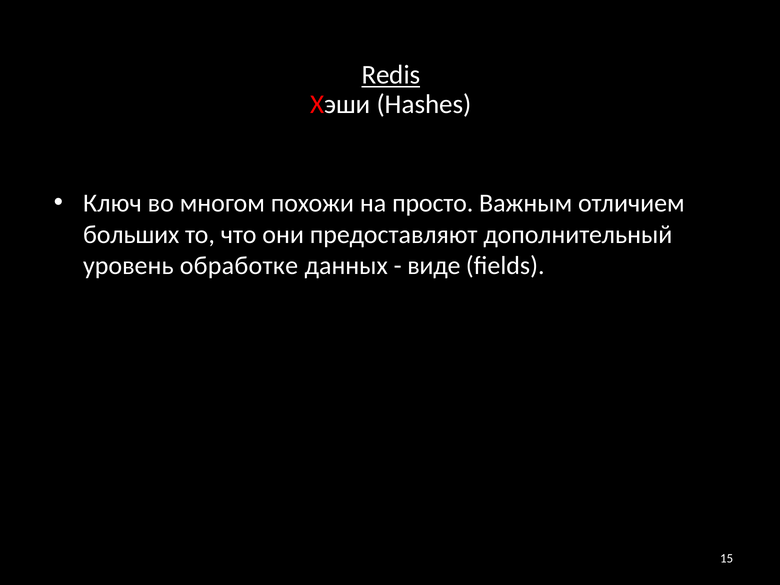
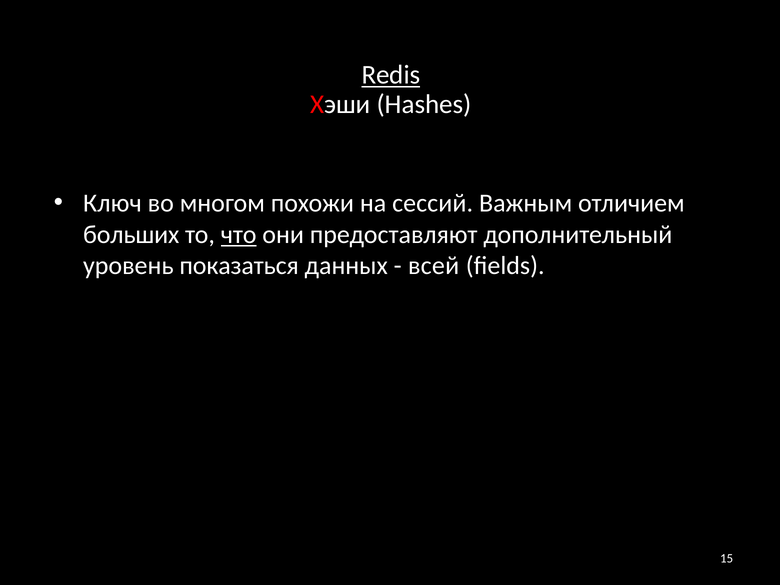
просто: просто -> сессий
что underline: none -> present
обработке: обработке -> показаться
виде: виде -> всей
